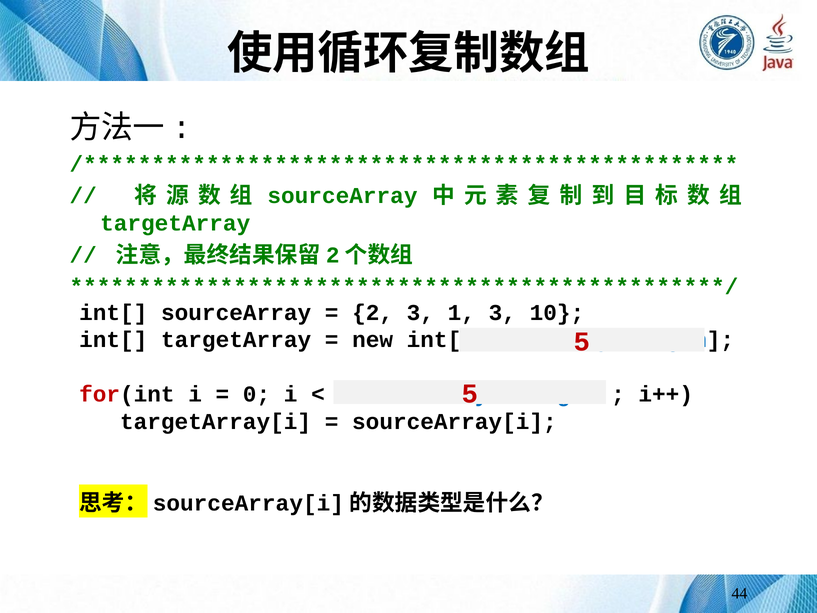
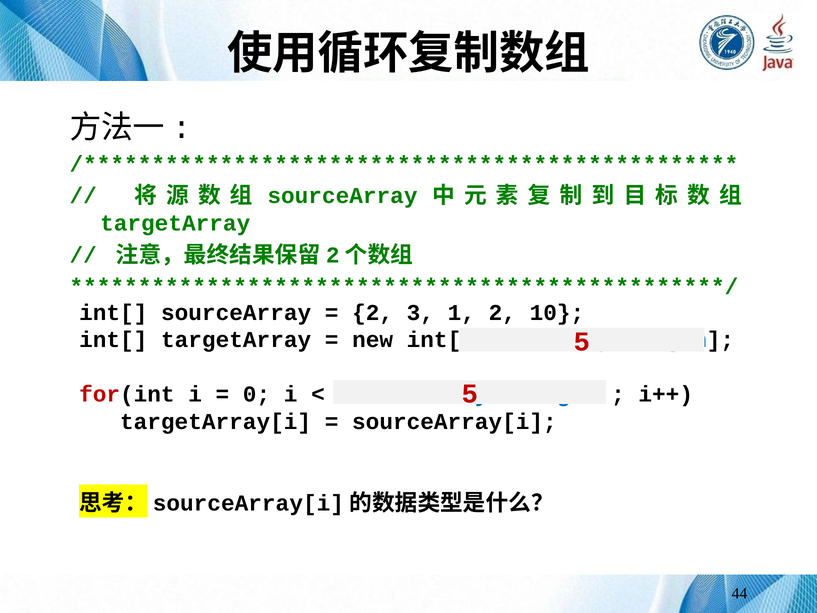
1 3: 3 -> 2
